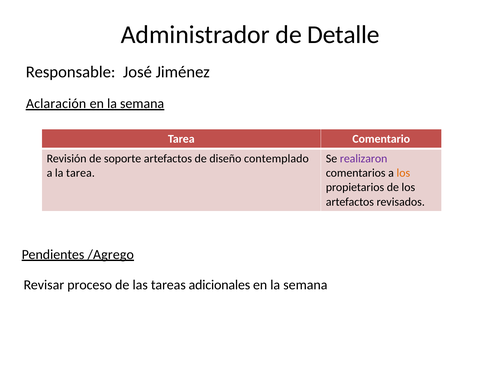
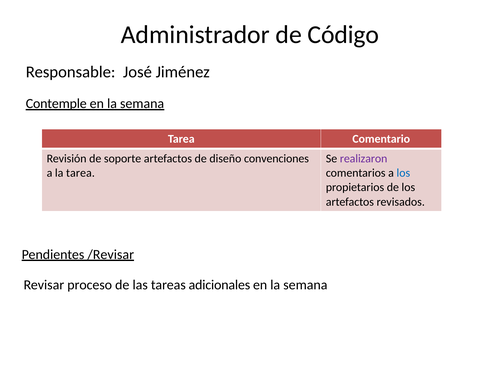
Detalle: Detalle -> Código
Aclaración: Aclaración -> Contemple
contemplado: contemplado -> convenciones
los at (403, 173) colour: orange -> blue
/Agrego: /Agrego -> /Revisar
